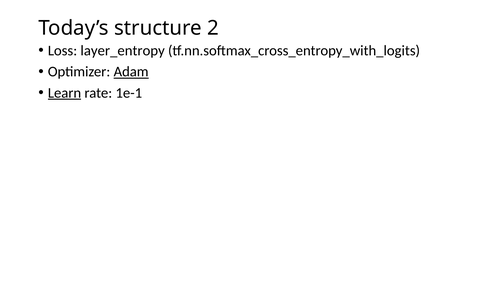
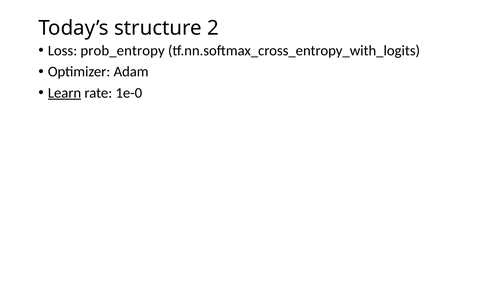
layer_entropy: layer_entropy -> prob_entropy
Adam underline: present -> none
1e-1: 1e-1 -> 1e-0
